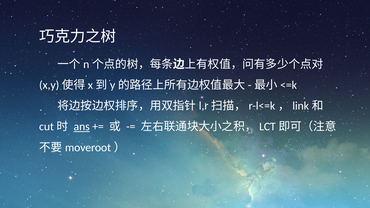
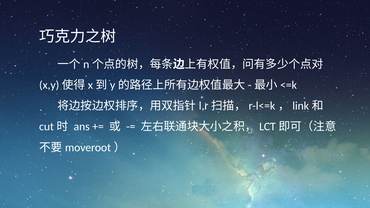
ans underline: present -> none
